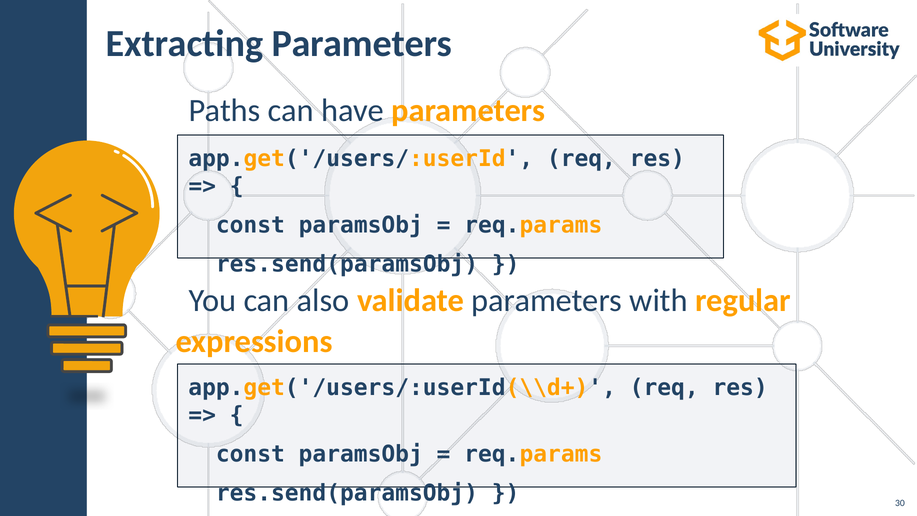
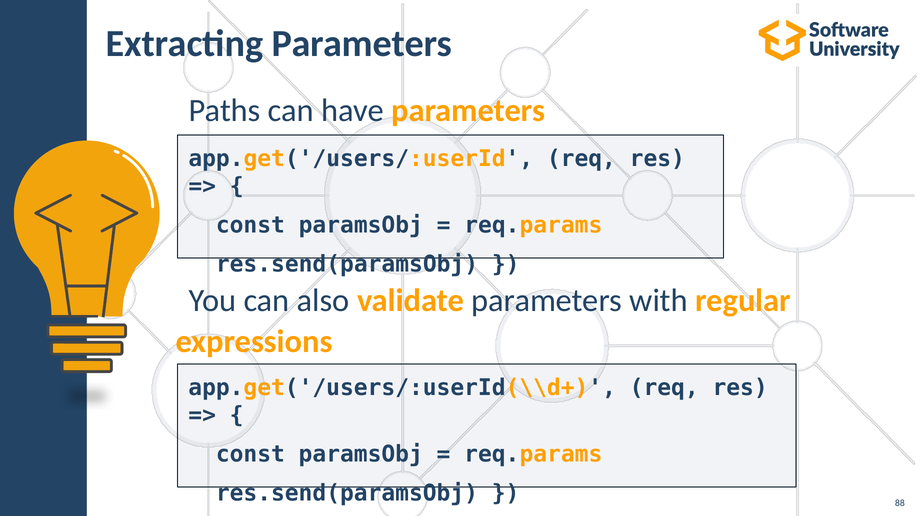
30: 30 -> 88
